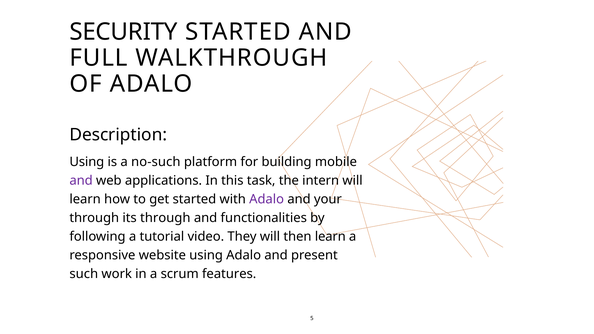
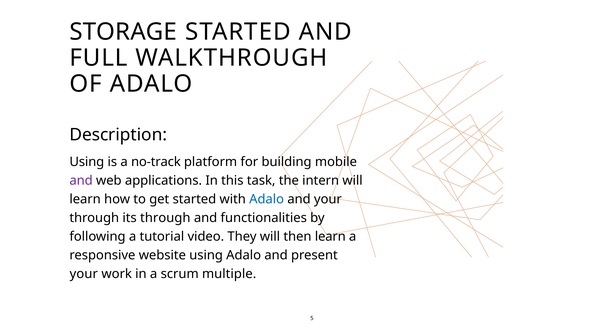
SECURITY: SECURITY -> STORAGE
no-such: no-such -> no-track
Adalo at (267, 199) colour: purple -> blue
such at (84, 274): such -> your
features: features -> multiple
